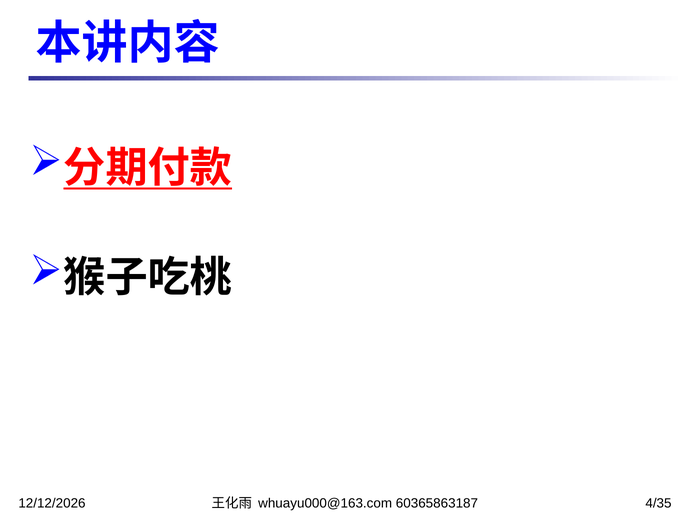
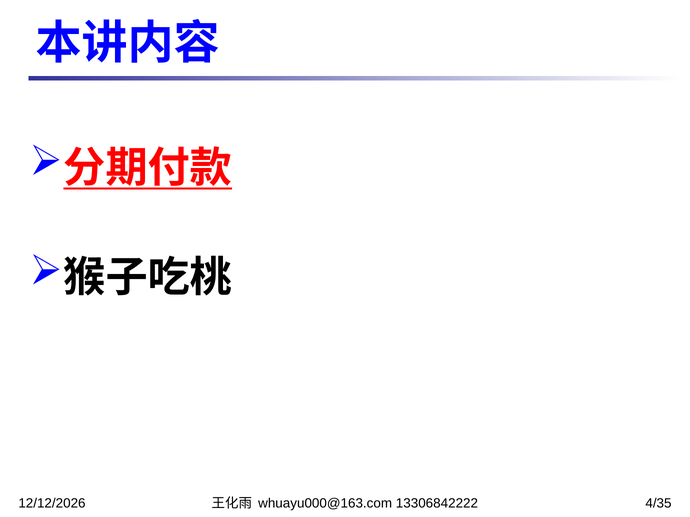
60365863187: 60365863187 -> 13306842222
